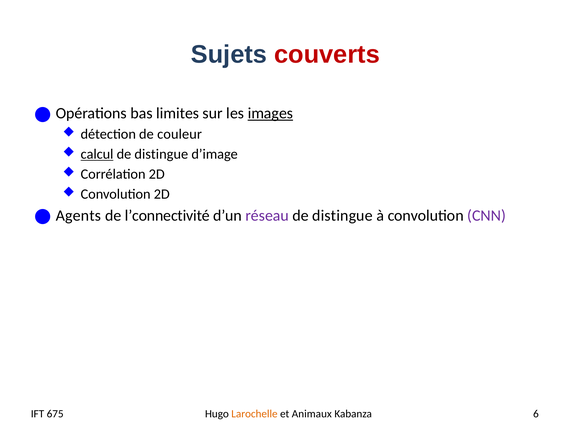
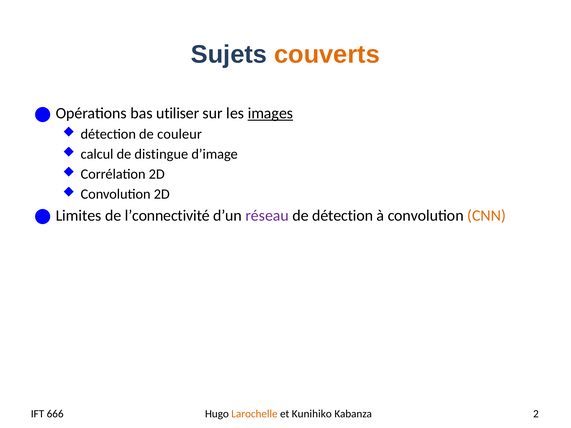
couverts colour: red -> orange
limites: limites -> utiliser
calcul underline: present -> none
Agents: Agents -> Limites
distingue at (342, 216): distingue -> détection
CNN colour: purple -> orange
675: 675 -> 666
Animaux: Animaux -> Kunihiko
6: 6 -> 2
